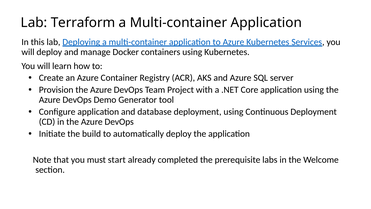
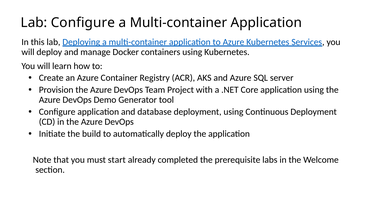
Lab Terraform: Terraform -> Configure
